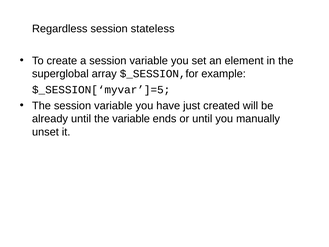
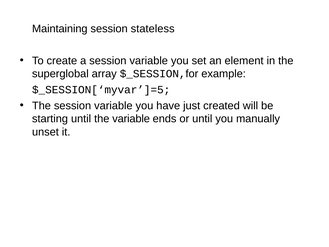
Regardless: Regardless -> Maintaining
already: already -> starting
